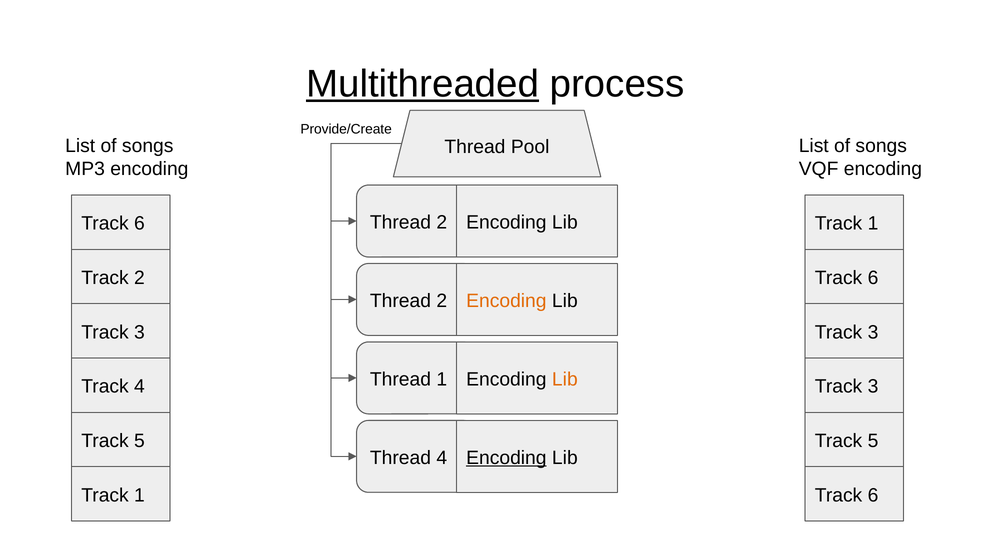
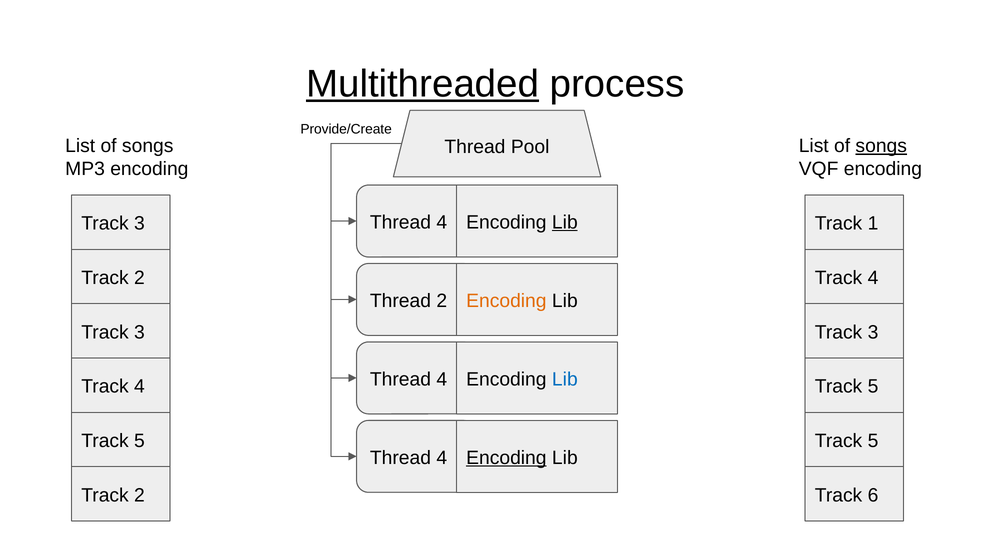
songs at (881, 146) underline: none -> present
2 at (442, 222): 2 -> 4
Lib at (565, 222) underline: none -> present
6 at (139, 223): 6 -> 3
6 at (873, 278): 6 -> 4
1 at (442, 379): 1 -> 4
Lib at (565, 379) colour: orange -> blue
3 at (873, 386): 3 -> 5
1 at (139, 495): 1 -> 2
